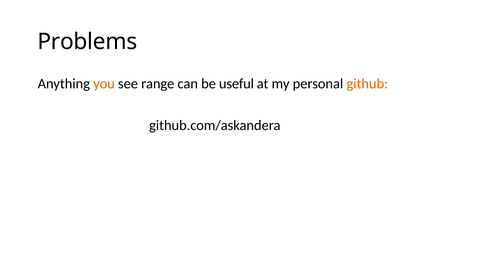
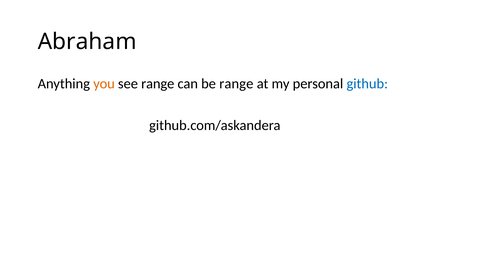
Problems: Problems -> Abraham
be useful: useful -> range
github colour: orange -> blue
